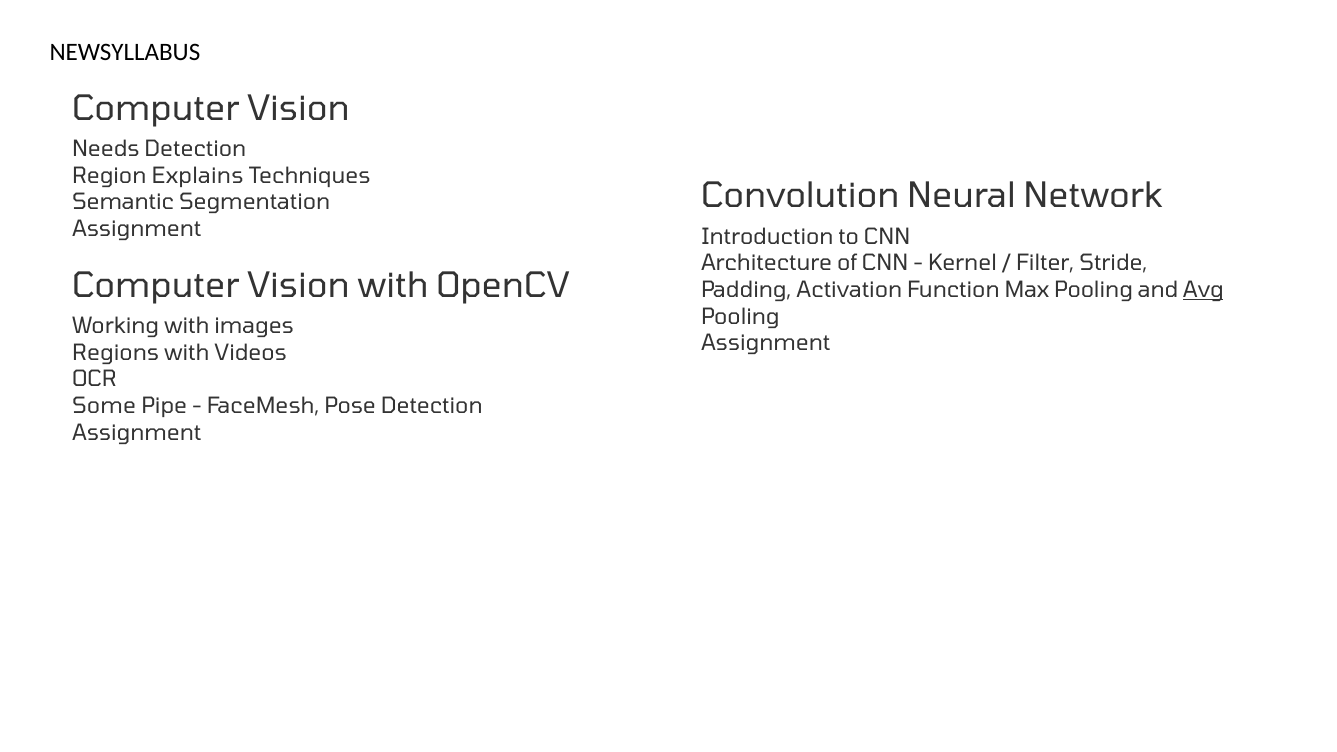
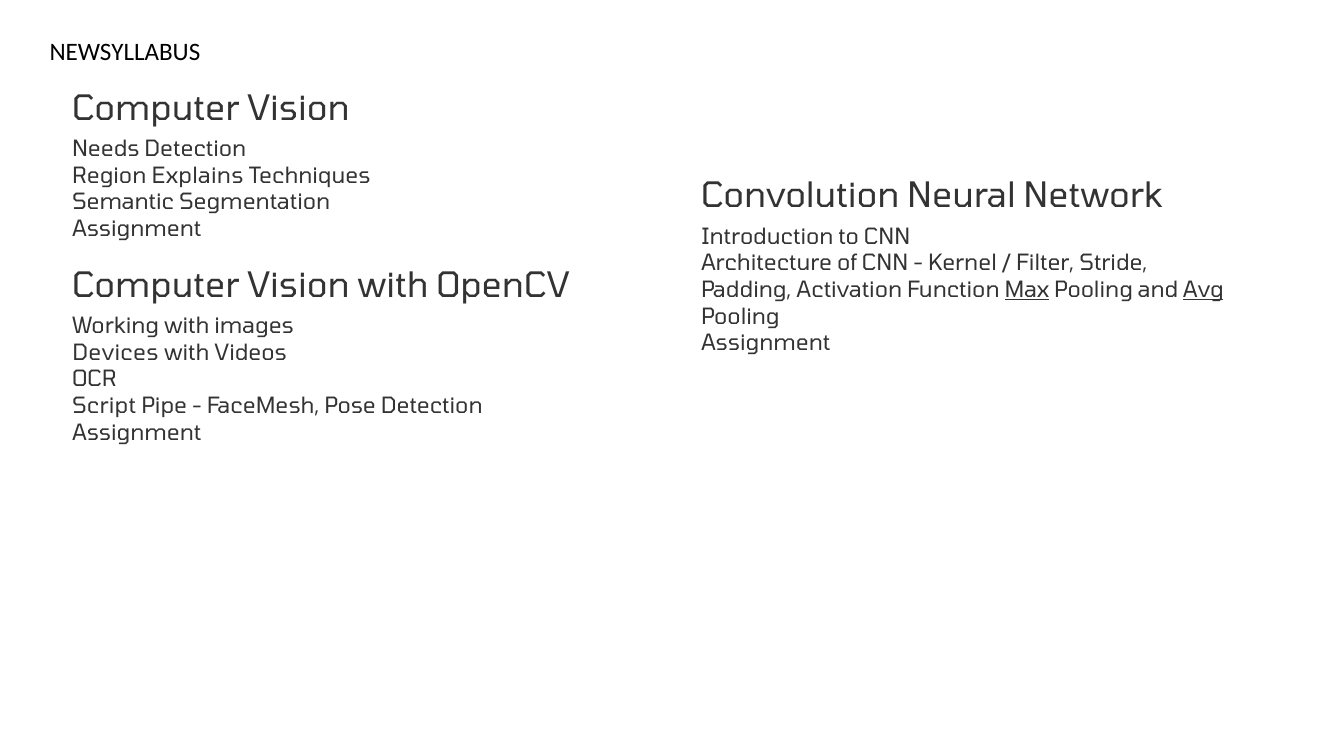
Max underline: none -> present
Regions: Regions -> Devices
Some: Some -> Script
